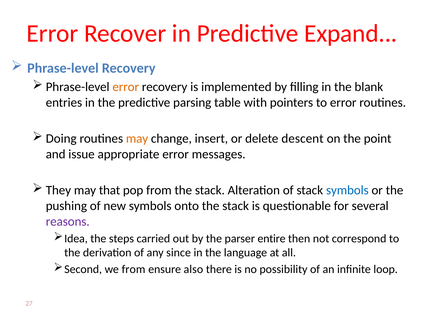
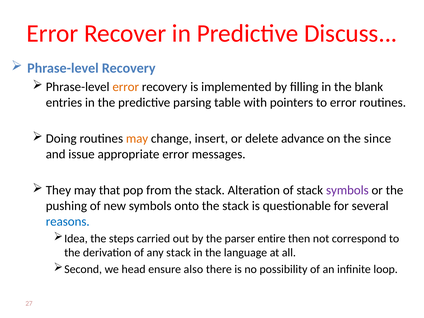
Expand: Expand -> Discuss
descent: descent -> advance
point: point -> since
symbols at (347, 190) colour: blue -> purple
reasons colour: purple -> blue
any since: since -> stack
we from: from -> head
